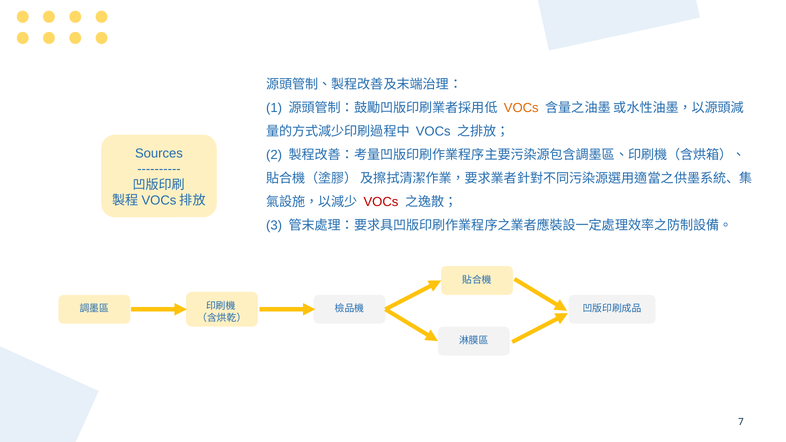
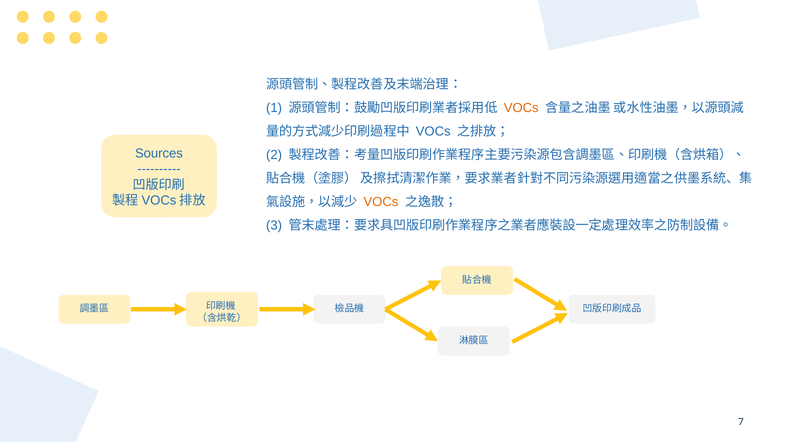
VOCs at (381, 202) colour: red -> orange
